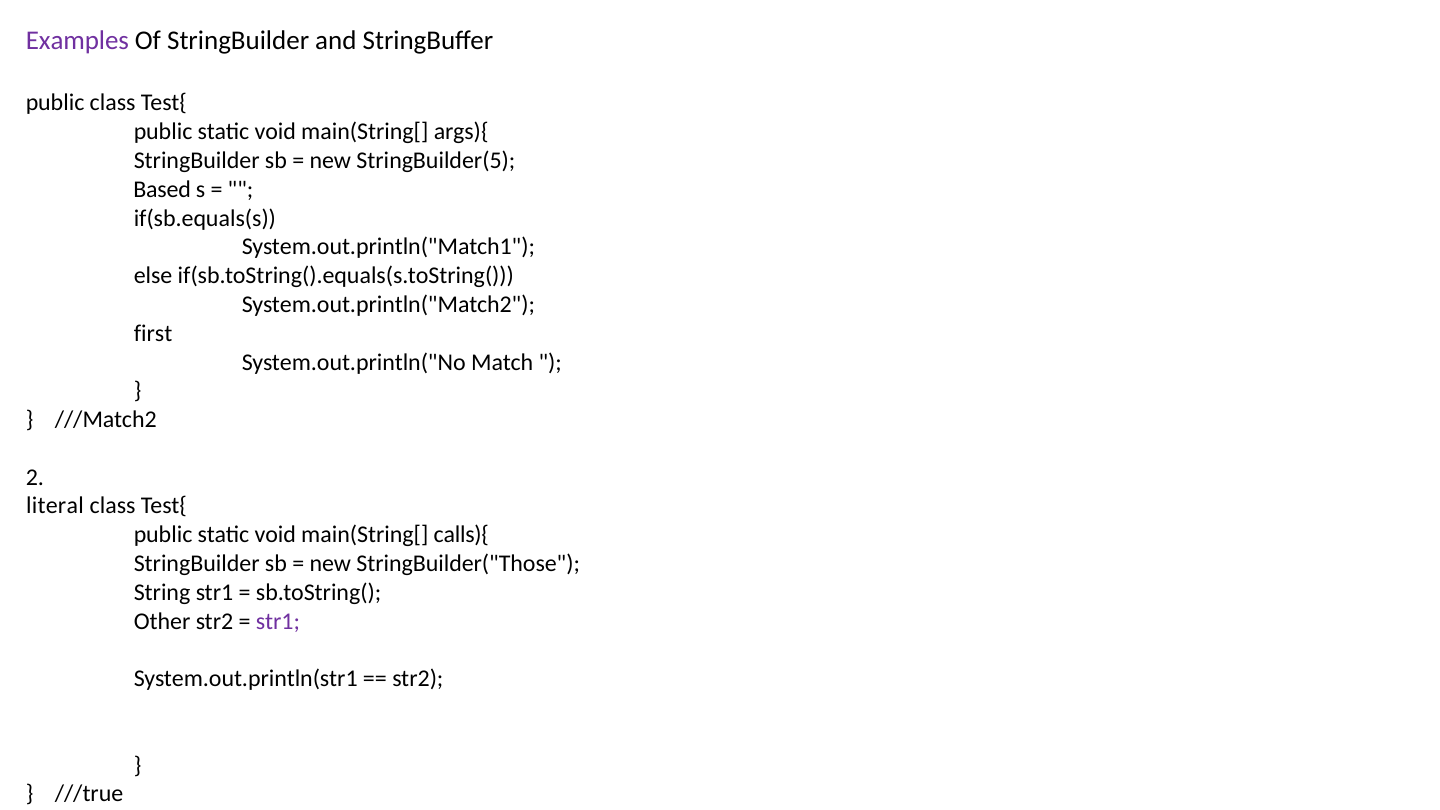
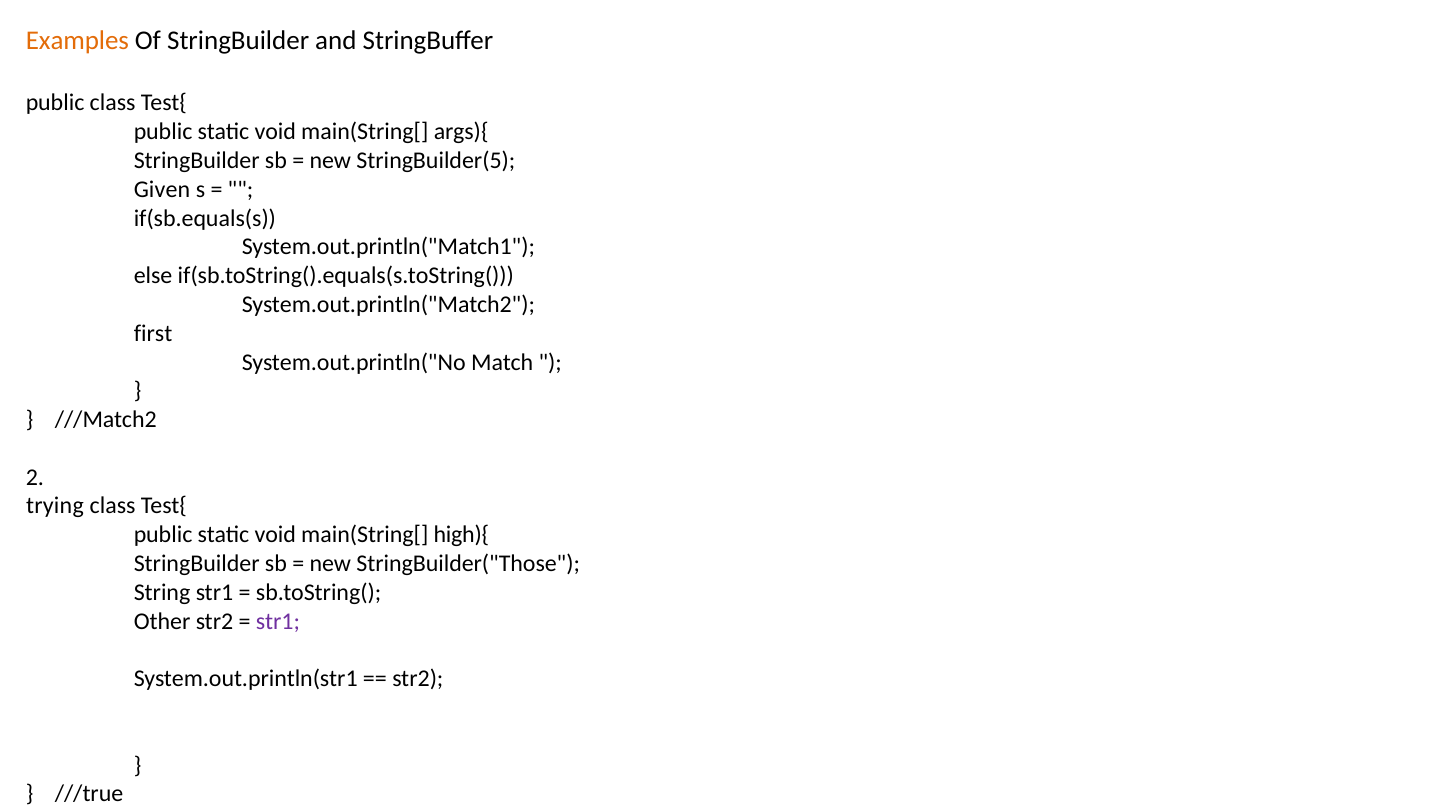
Examples colour: purple -> orange
Based: Based -> Given
literal: literal -> trying
calls){: calls){ -> high){
